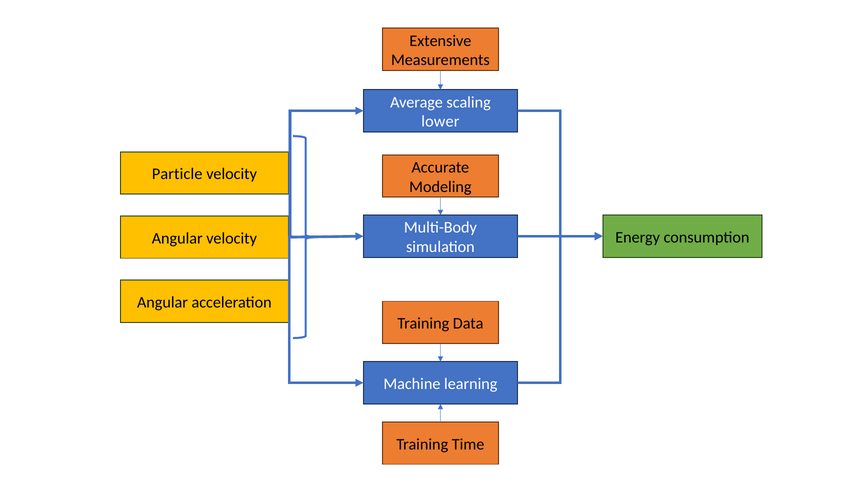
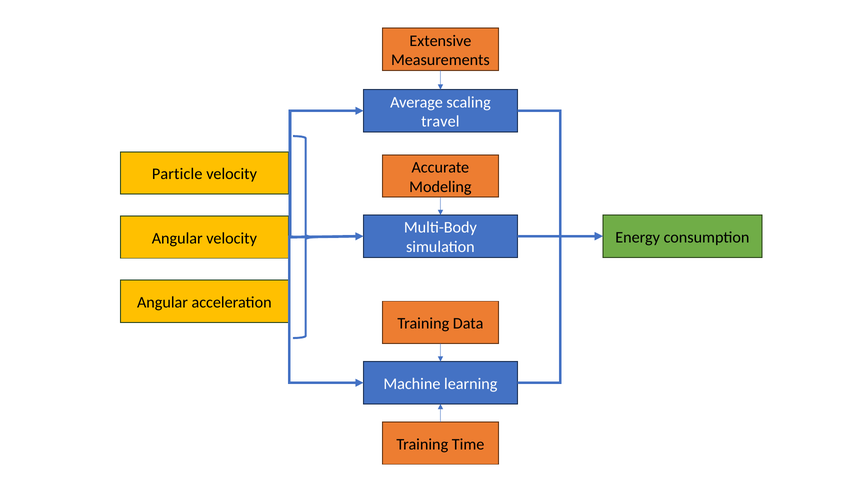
lower: lower -> travel
